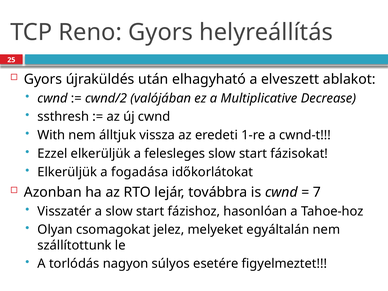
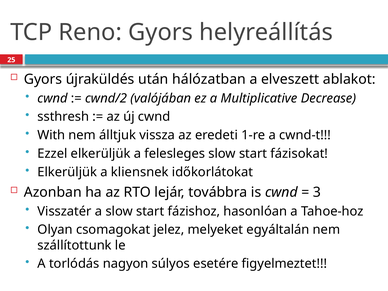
elhagyható: elhagyható -> hálózatban
fogadása: fogadása -> kliensnek
7: 7 -> 3
